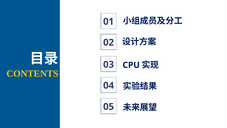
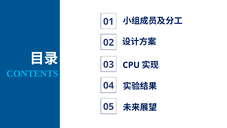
CONTENTS colour: yellow -> light blue
